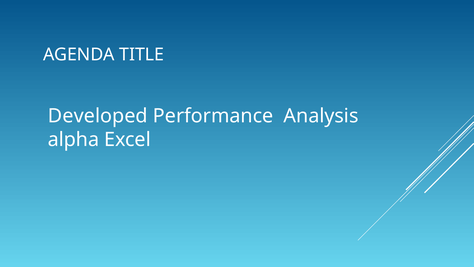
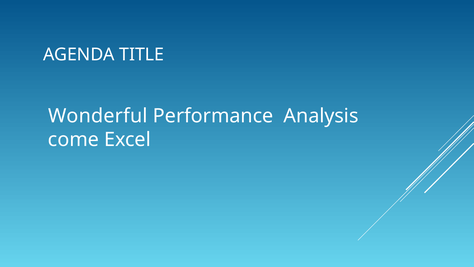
Developed: Developed -> Wonderful
alpha: alpha -> come
